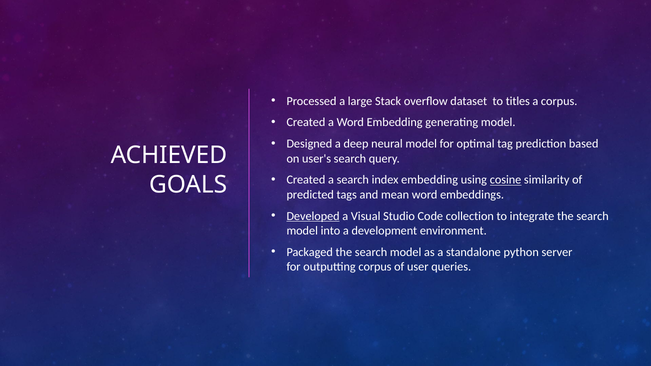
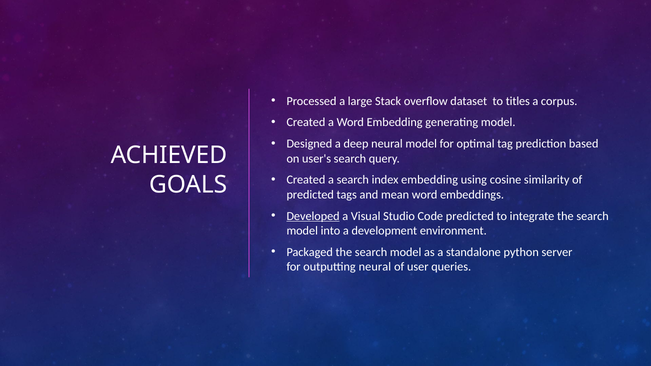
cosine underline: present -> none
Code collection: collection -> predicted
outputting corpus: corpus -> neural
